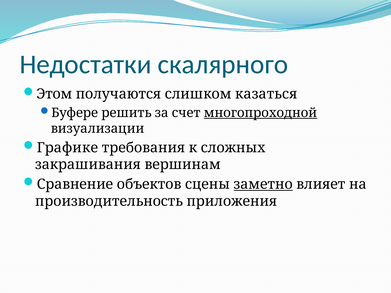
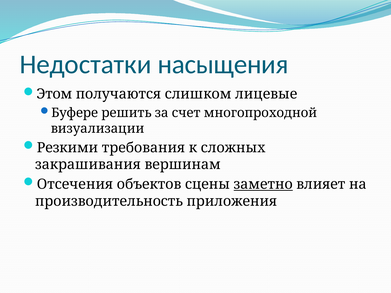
скалярного: скалярного -> насыщения
казаться: казаться -> лицевые
многопроходной underline: present -> none
Графике: Графике -> Резкими
Сравнение: Сравнение -> Отсечения
